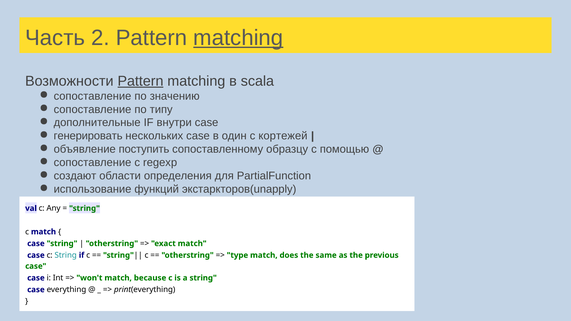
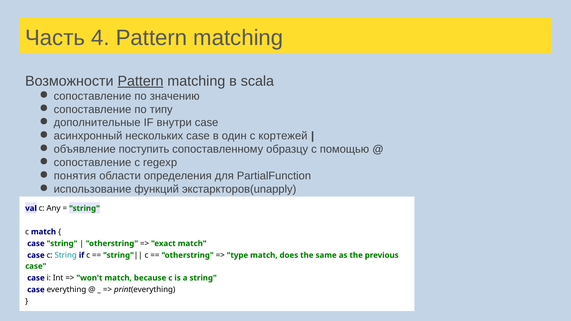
2: 2 -> 4
matching at (238, 38) underline: present -> none
генерировать: генерировать -> асинхронный
создают: создают -> понятия
